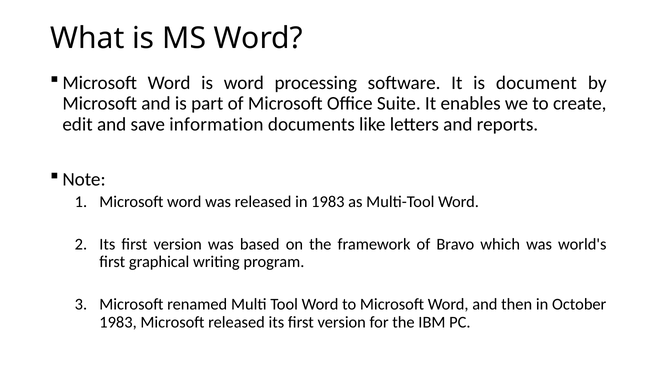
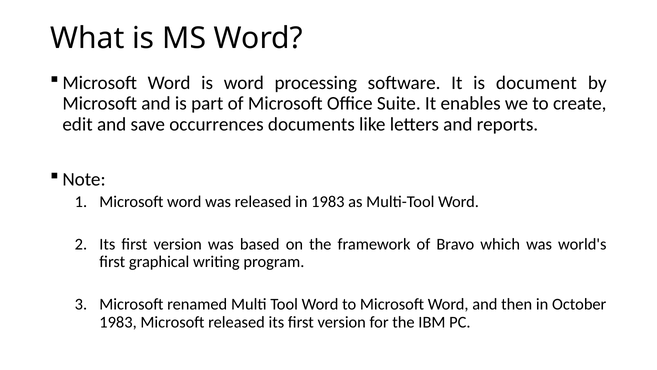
information: information -> occurrences
